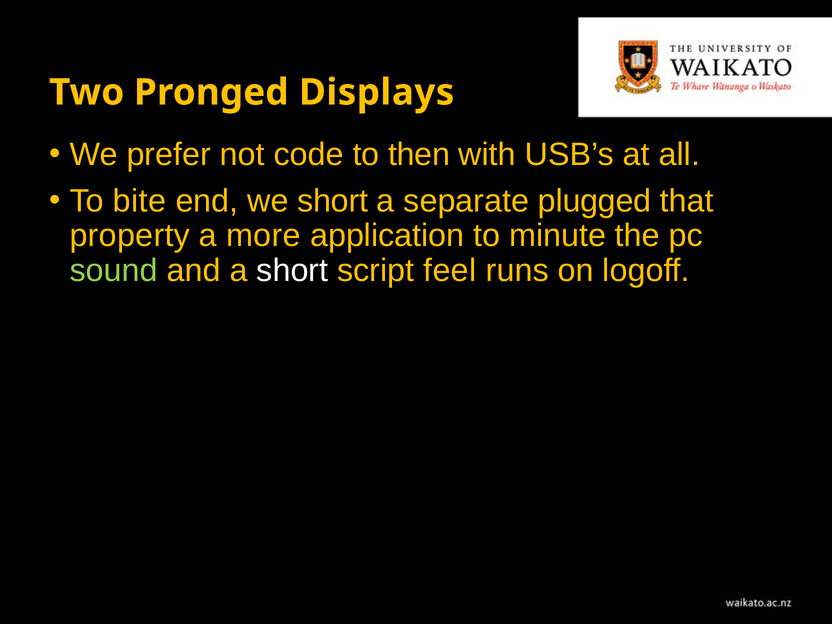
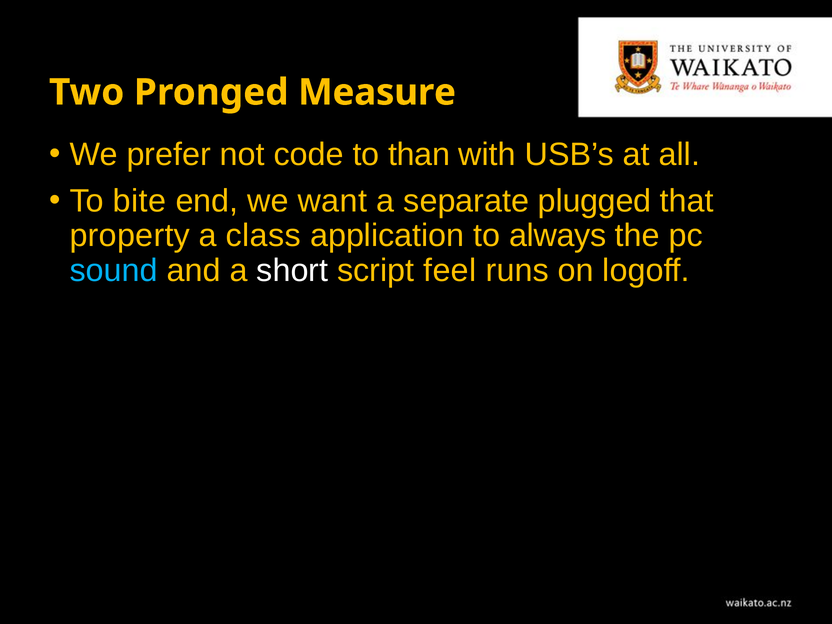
Displays: Displays -> Measure
then: then -> than
we short: short -> want
more: more -> class
minute: minute -> always
sound colour: light green -> light blue
